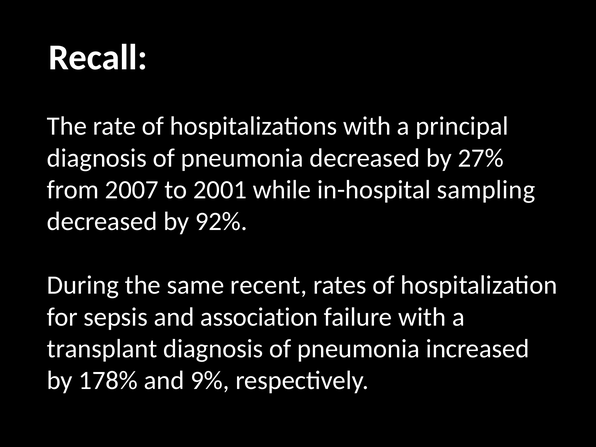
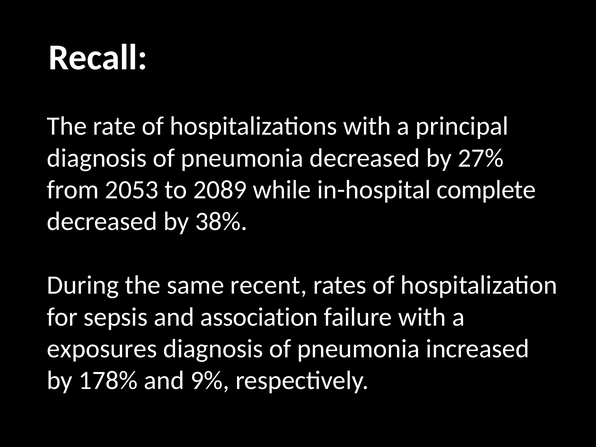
2007: 2007 -> 2053
2001: 2001 -> 2089
sampling: sampling -> complete
92%: 92% -> 38%
transplant: transplant -> exposures
